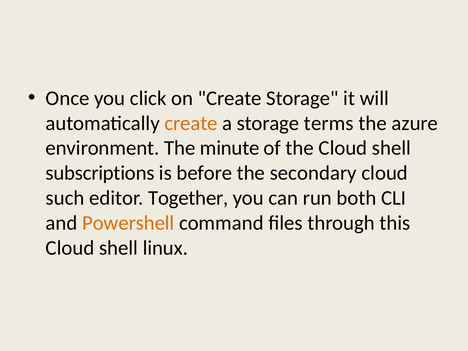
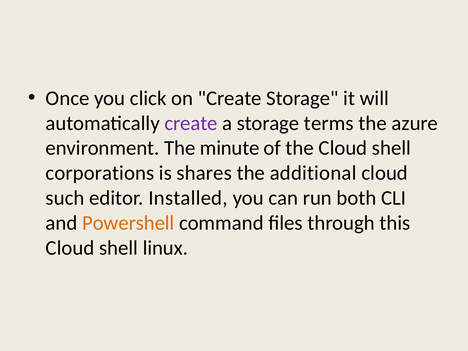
create at (191, 123) colour: orange -> purple
subscriptions: subscriptions -> corporations
before: before -> shares
secondary: secondary -> additional
Together: Together -> Installed
